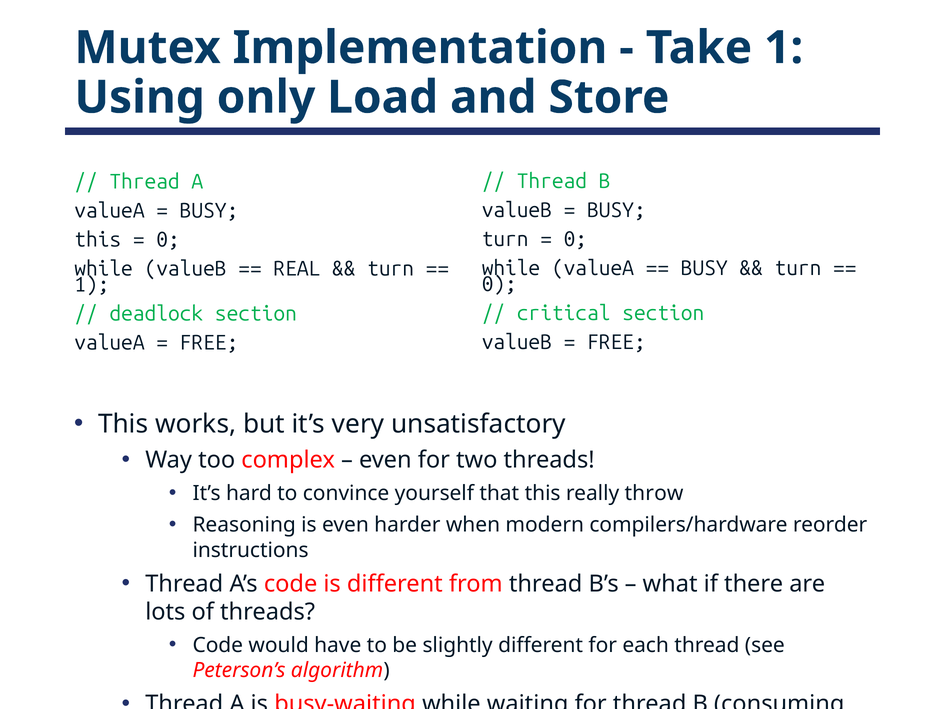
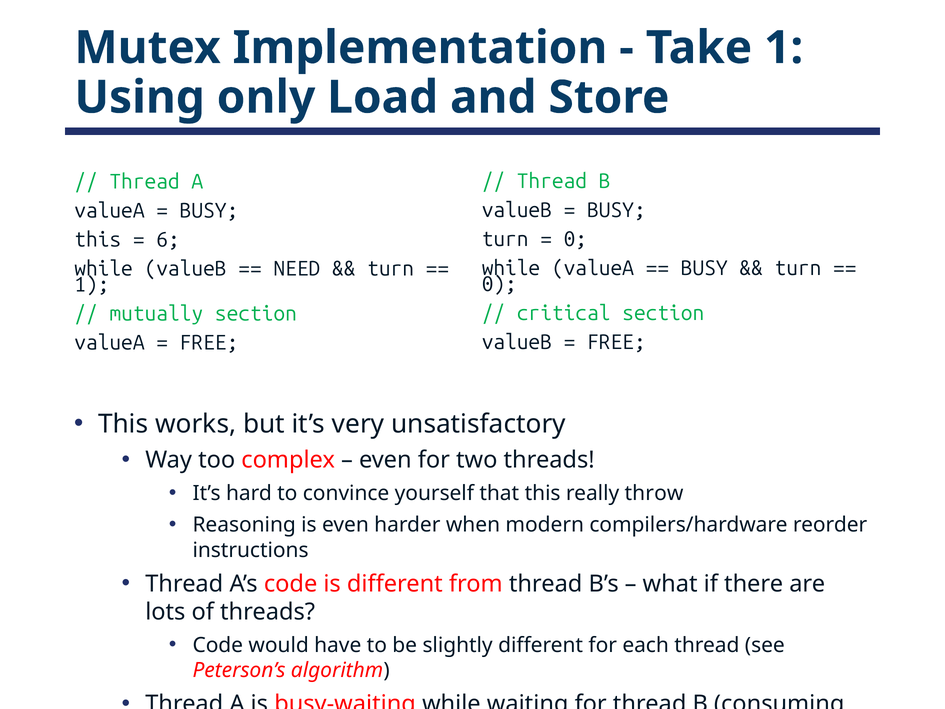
0 at (168, 240): 0 -> 6
REAL: REAL -> NEED
deadlock: deadlock -> mutually
